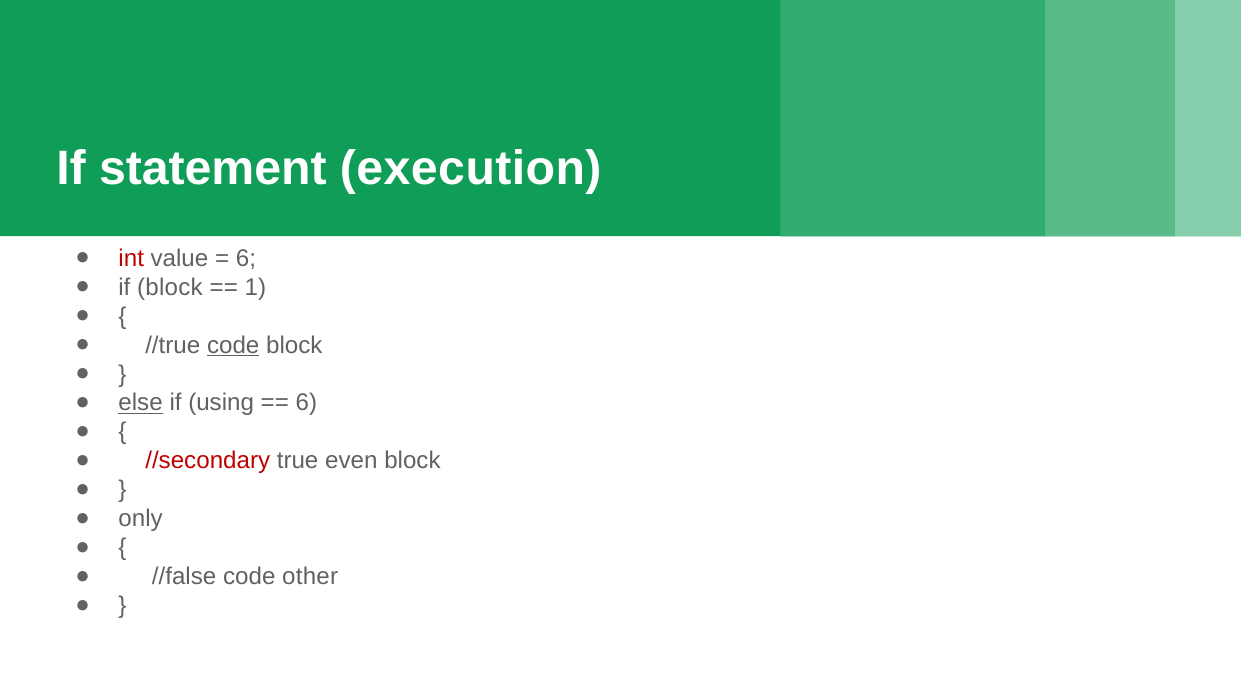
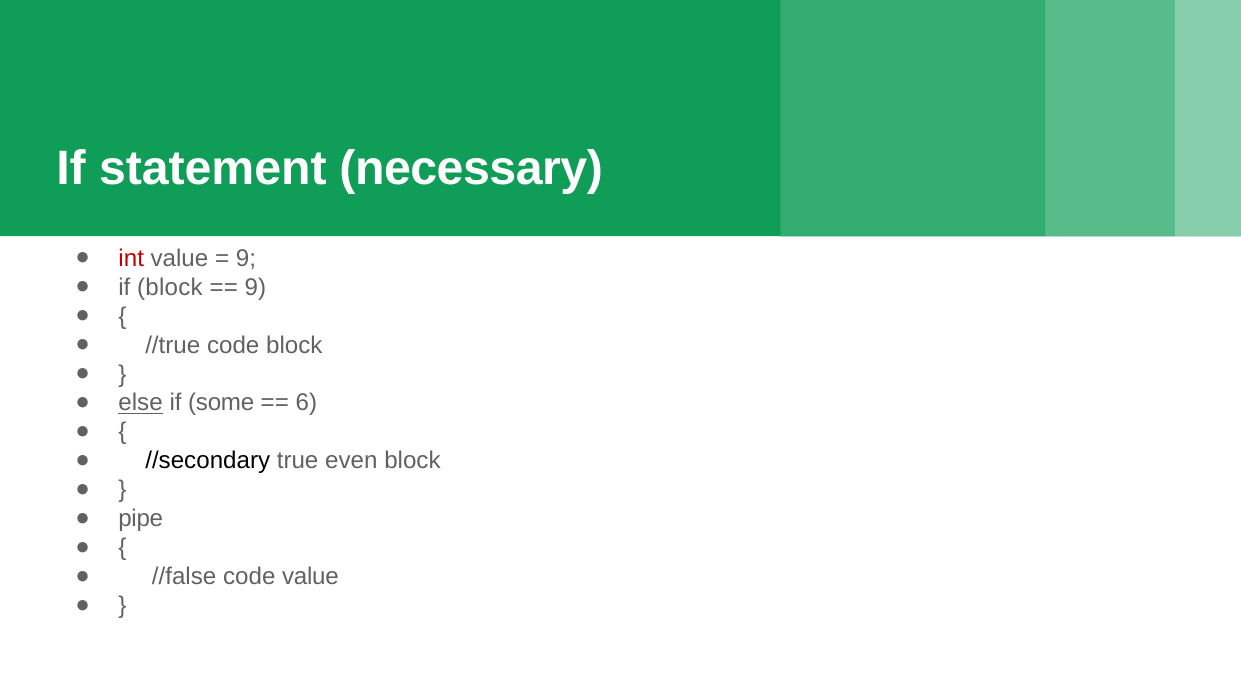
execution: execution -> necessary
6 at (246, 258): 6 -> 9
1 at (255, 287): 1 -> 9
code at (233, 345) underline: present -> none
using: using -> some
//secondary colour: red -> black
only: only -> pipe
code other: other -> value
